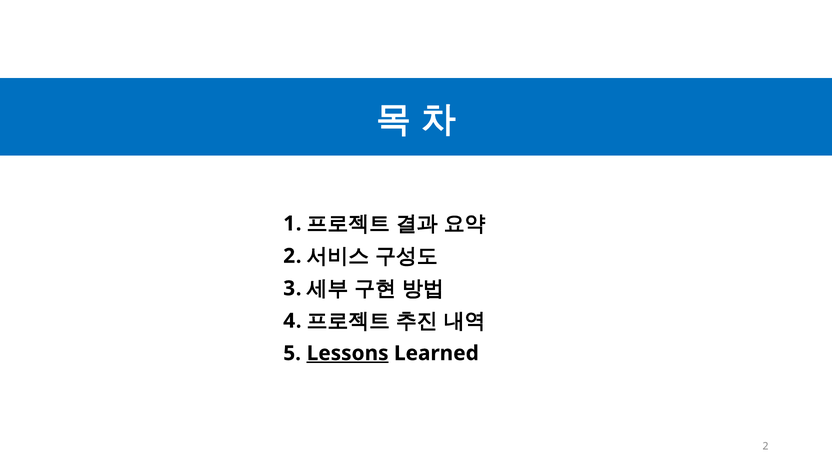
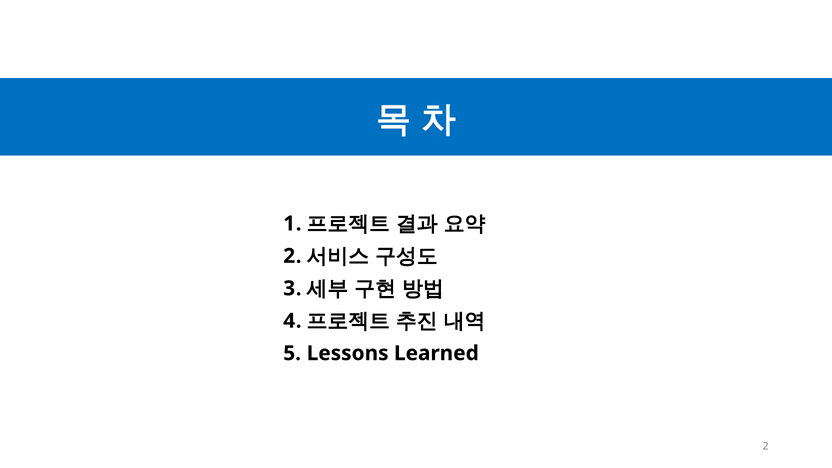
Lessons underline: present -> none
